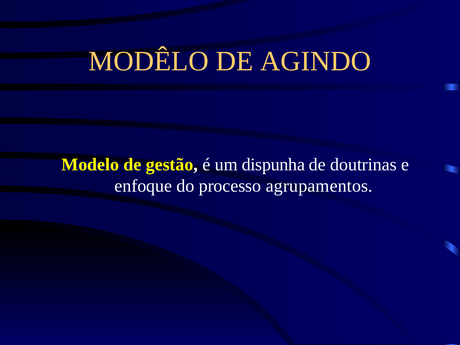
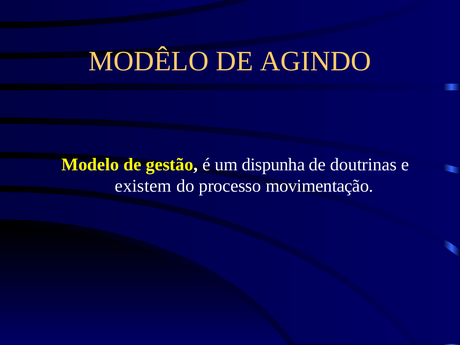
enfoque: enfoque -> existem
agrupamentos: agrupamentos -> movimentação
